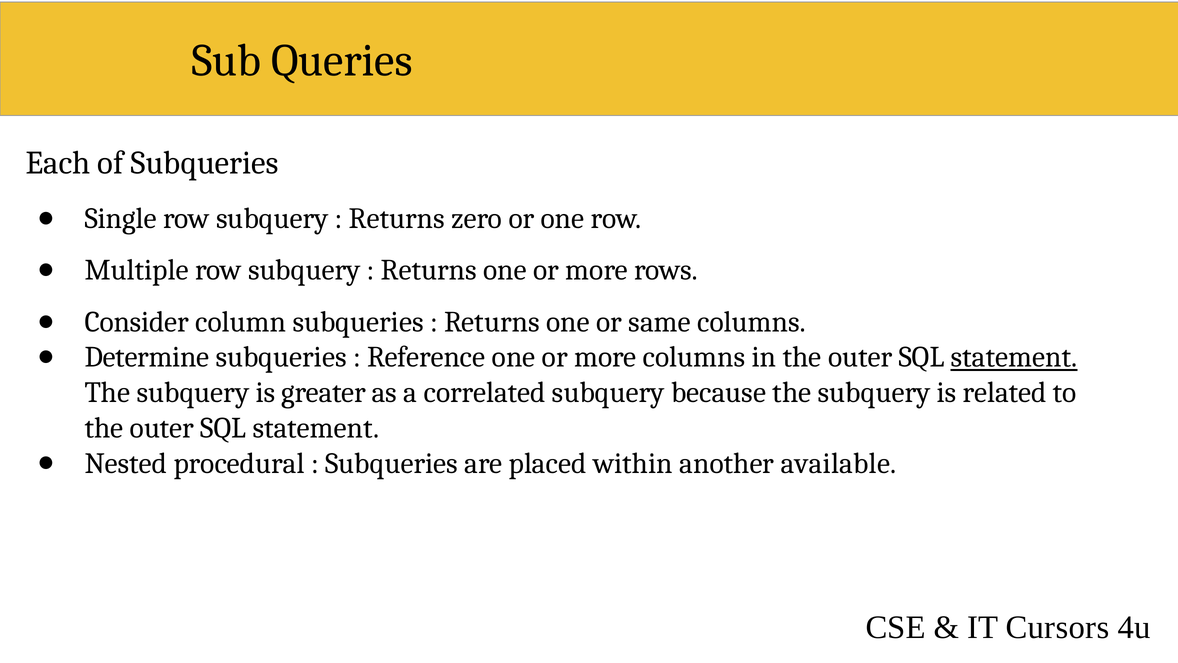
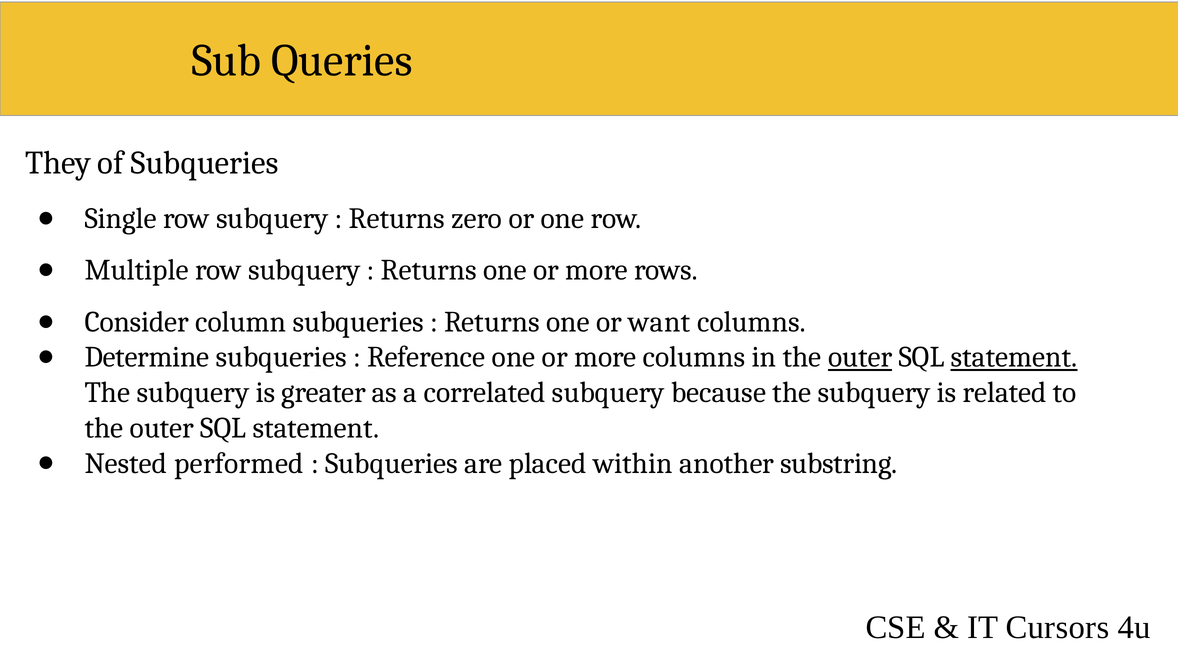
Each: Each -> They
same: same -> want
outer at (860, 357) underline: none -> present
procedural: procedural -> performed
available: available -> substring
